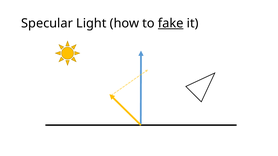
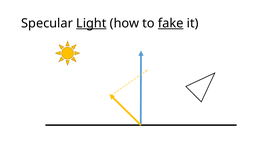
Light underline: none -> present
